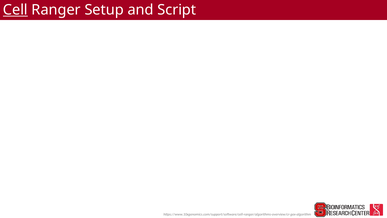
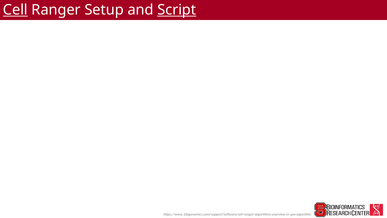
Script underline: none -> present
